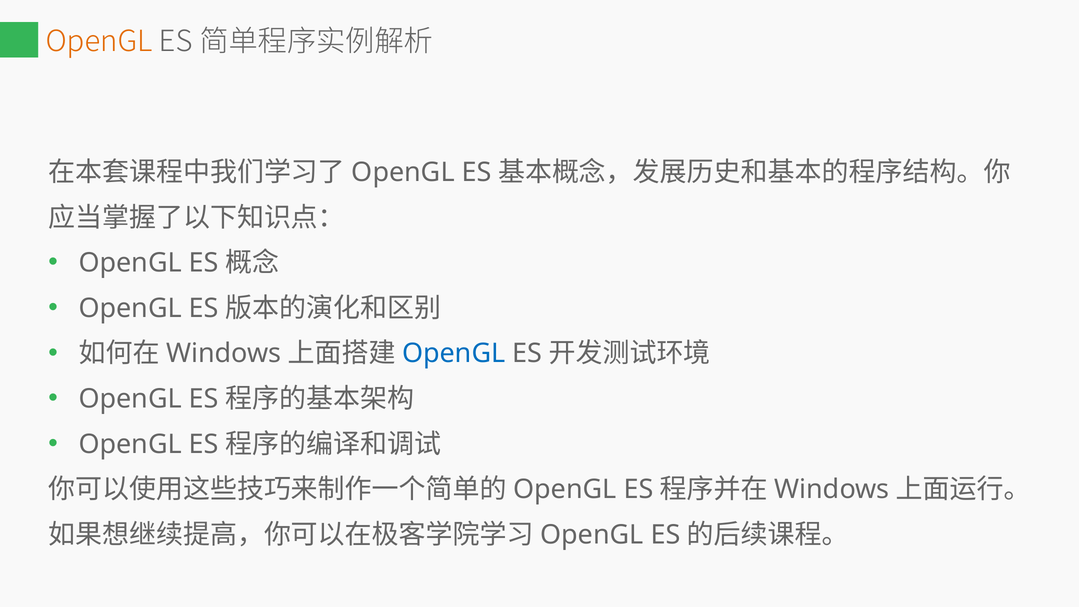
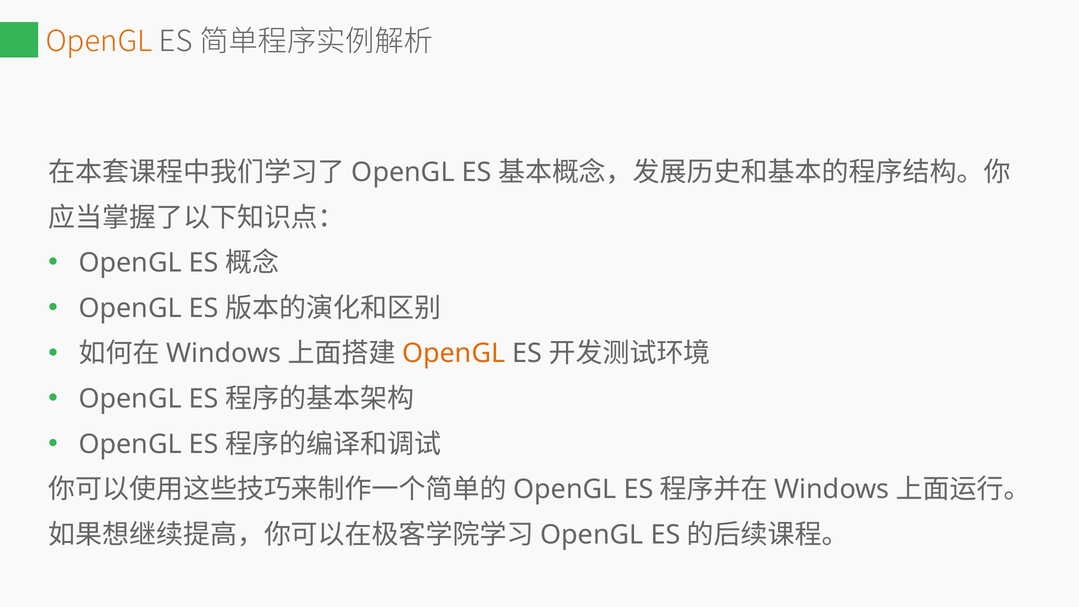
OpenGL at (454, 354) colour: blue -> orange
